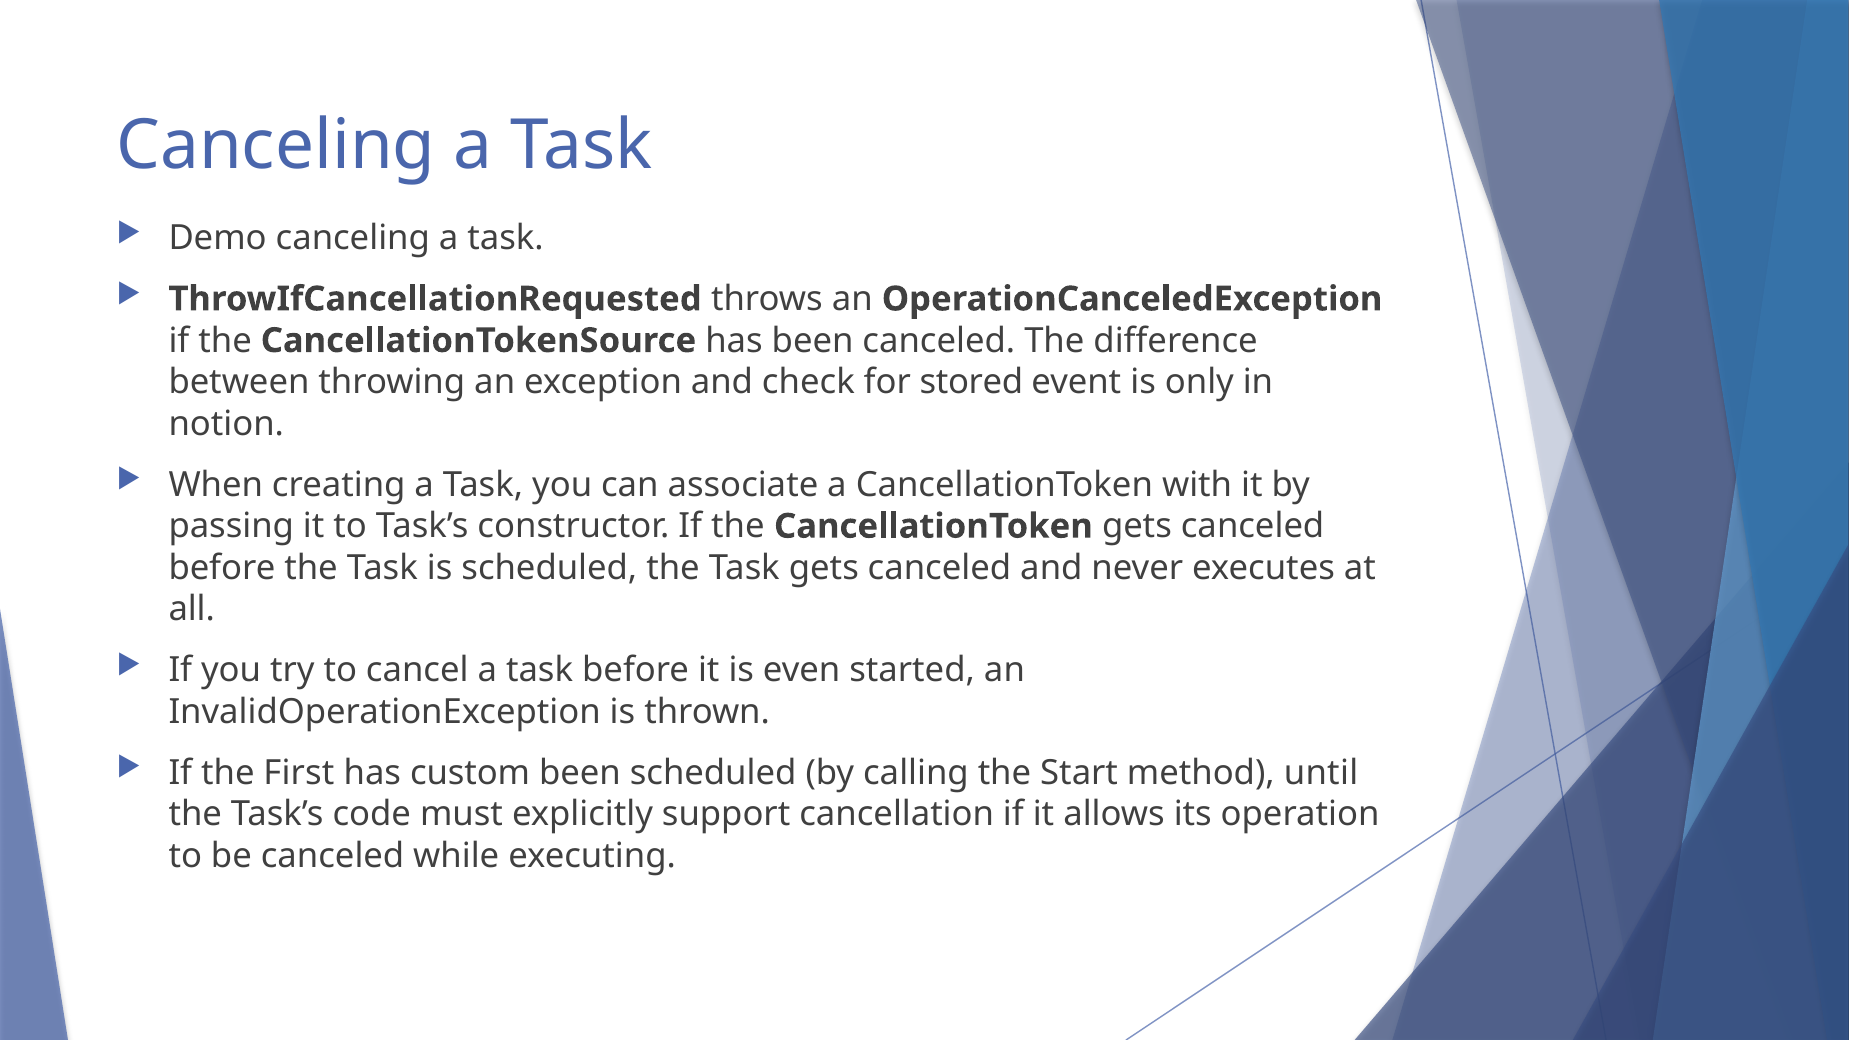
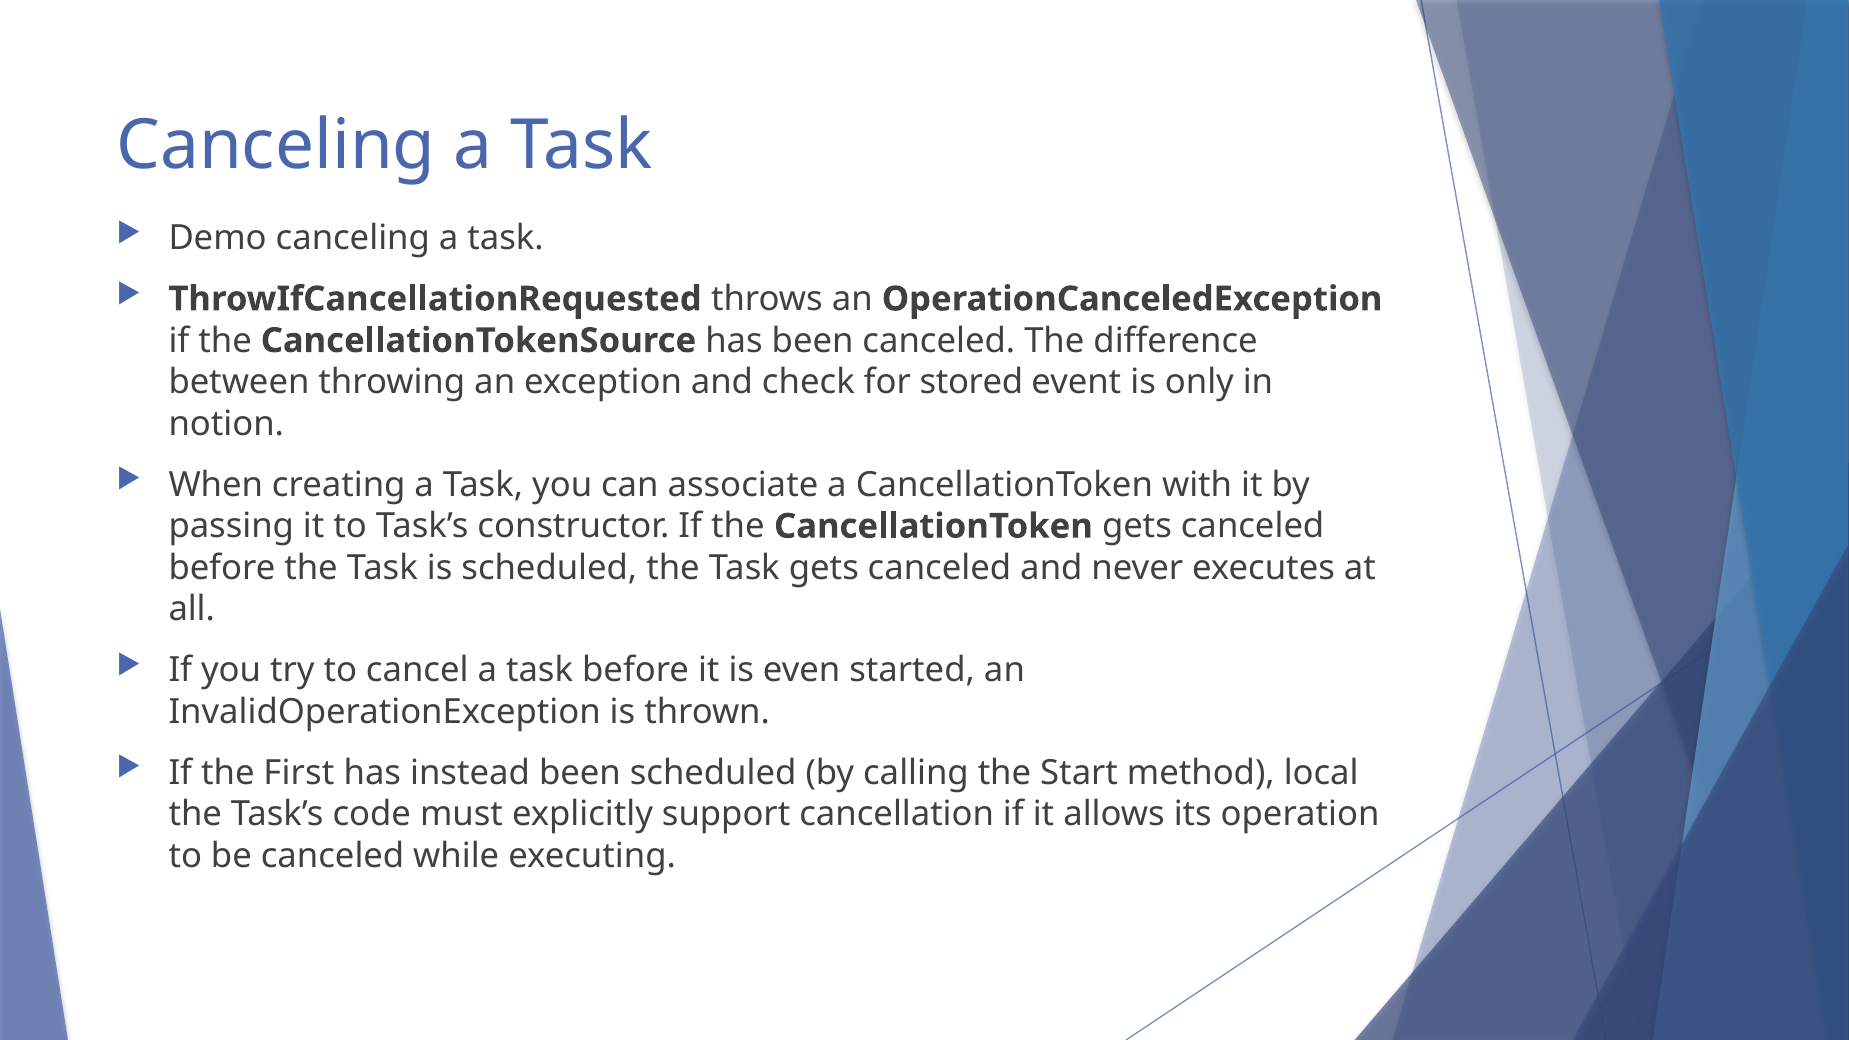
custom: custom -> instead
until: until -> local
